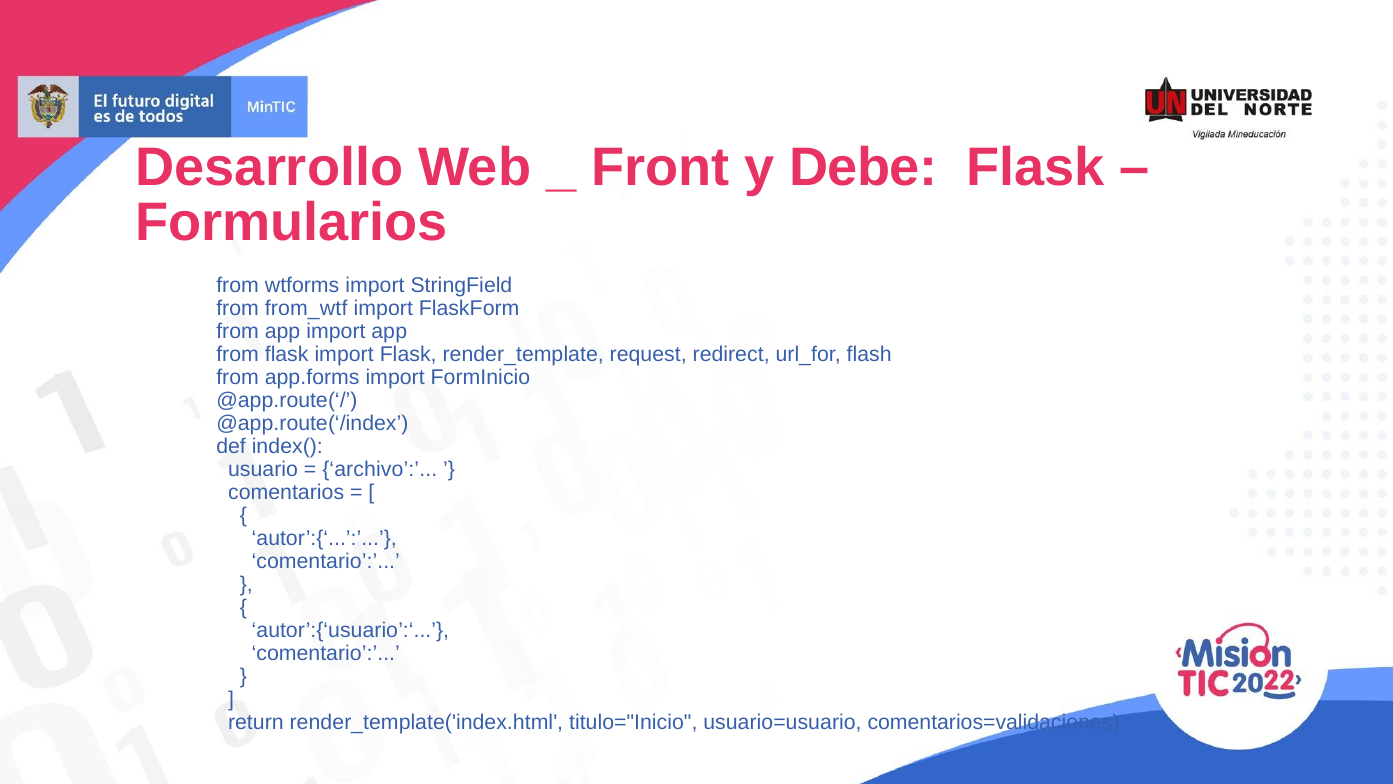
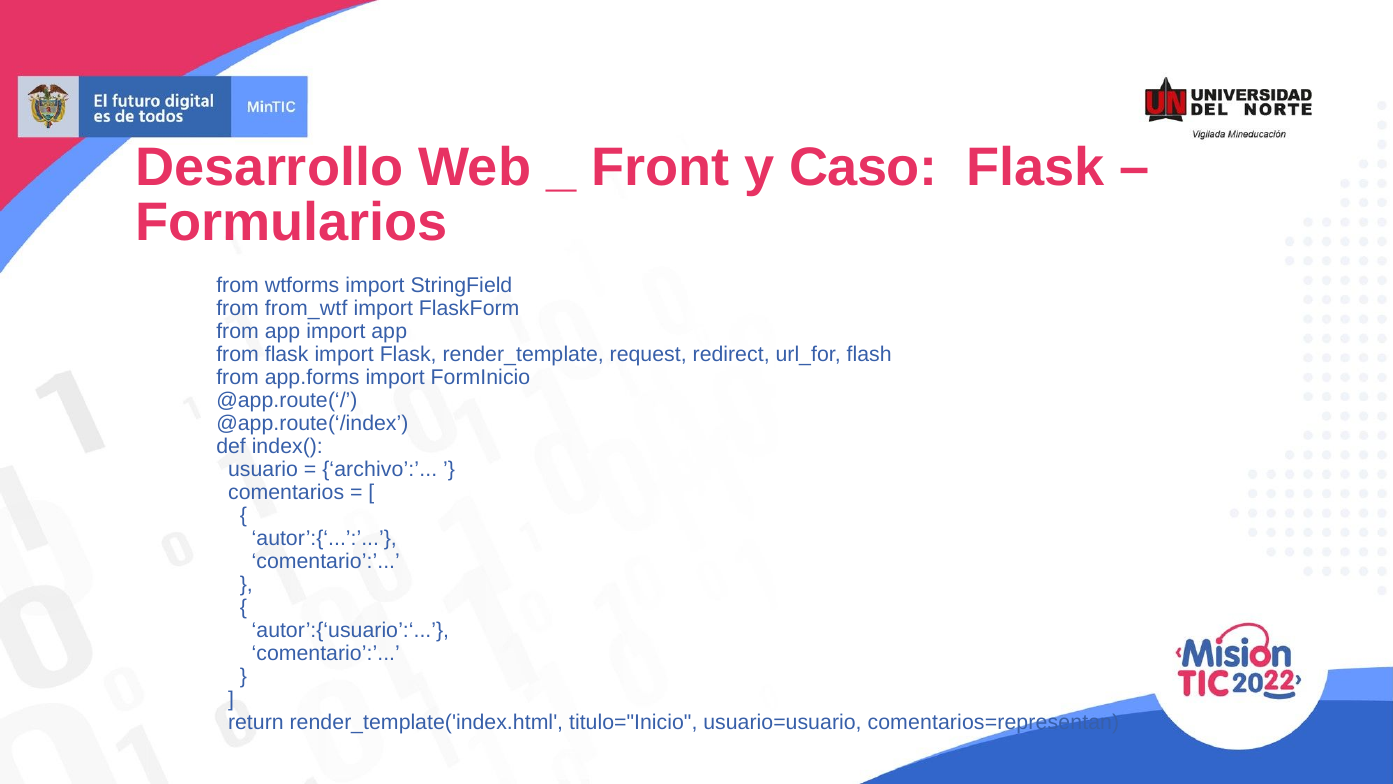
Debe: Debe -> Caso
comentarios=validaciones: comentarios=validaciones -> comentarios=representan
